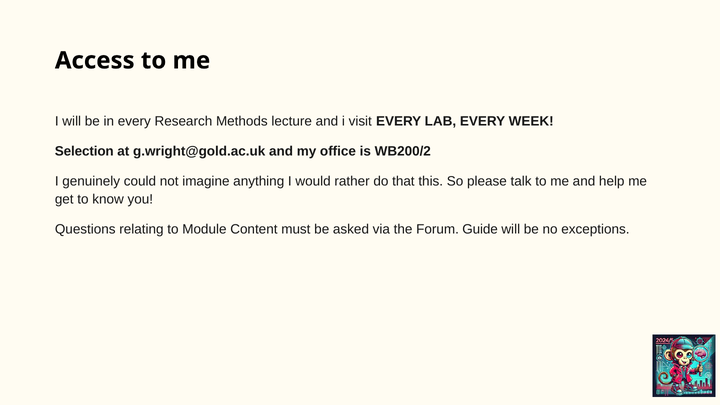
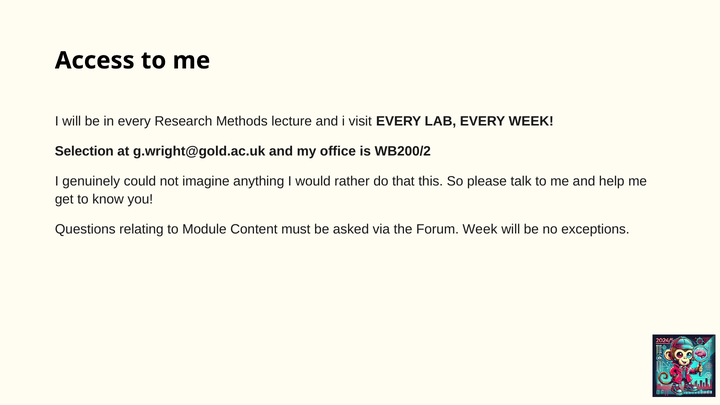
Forum Guide: Guide -> Week
